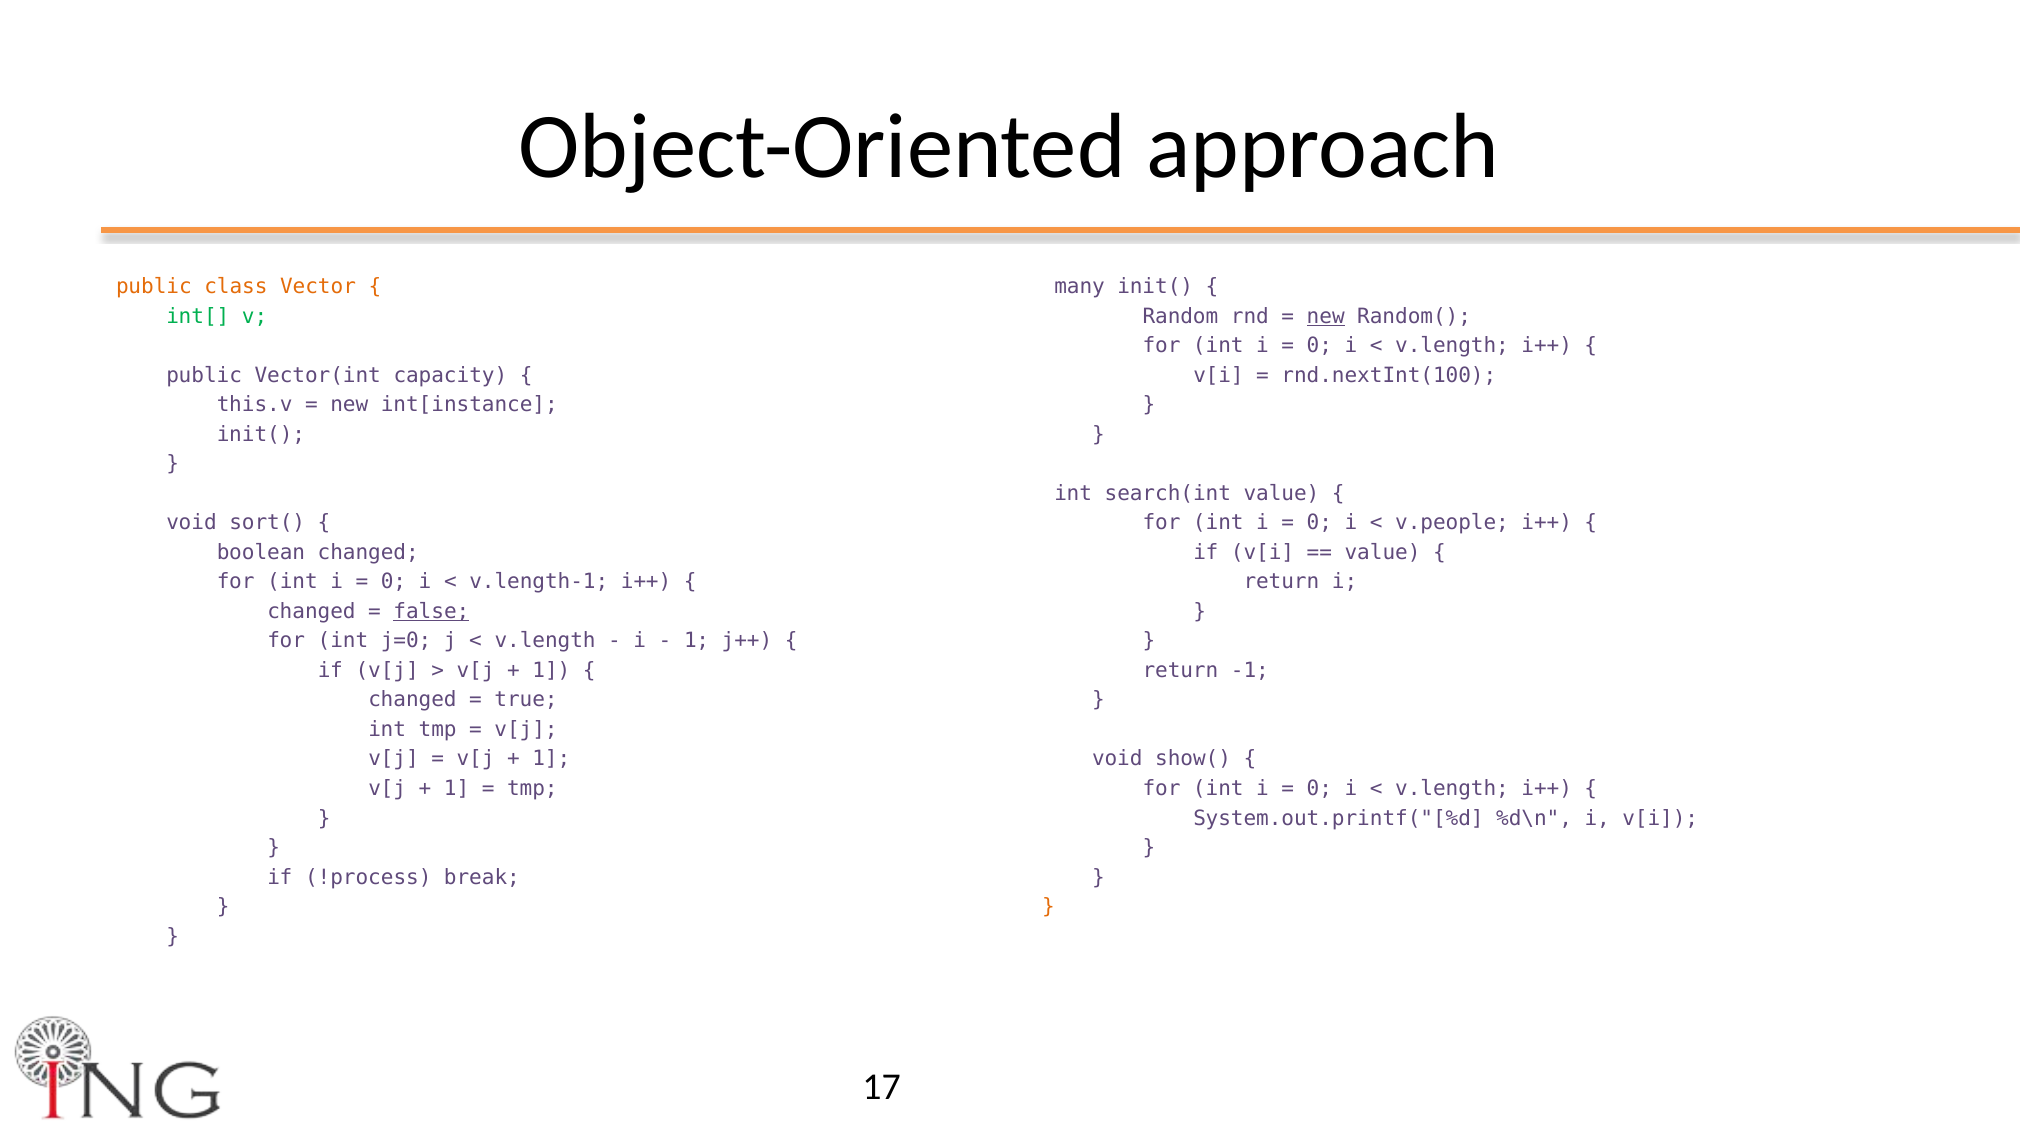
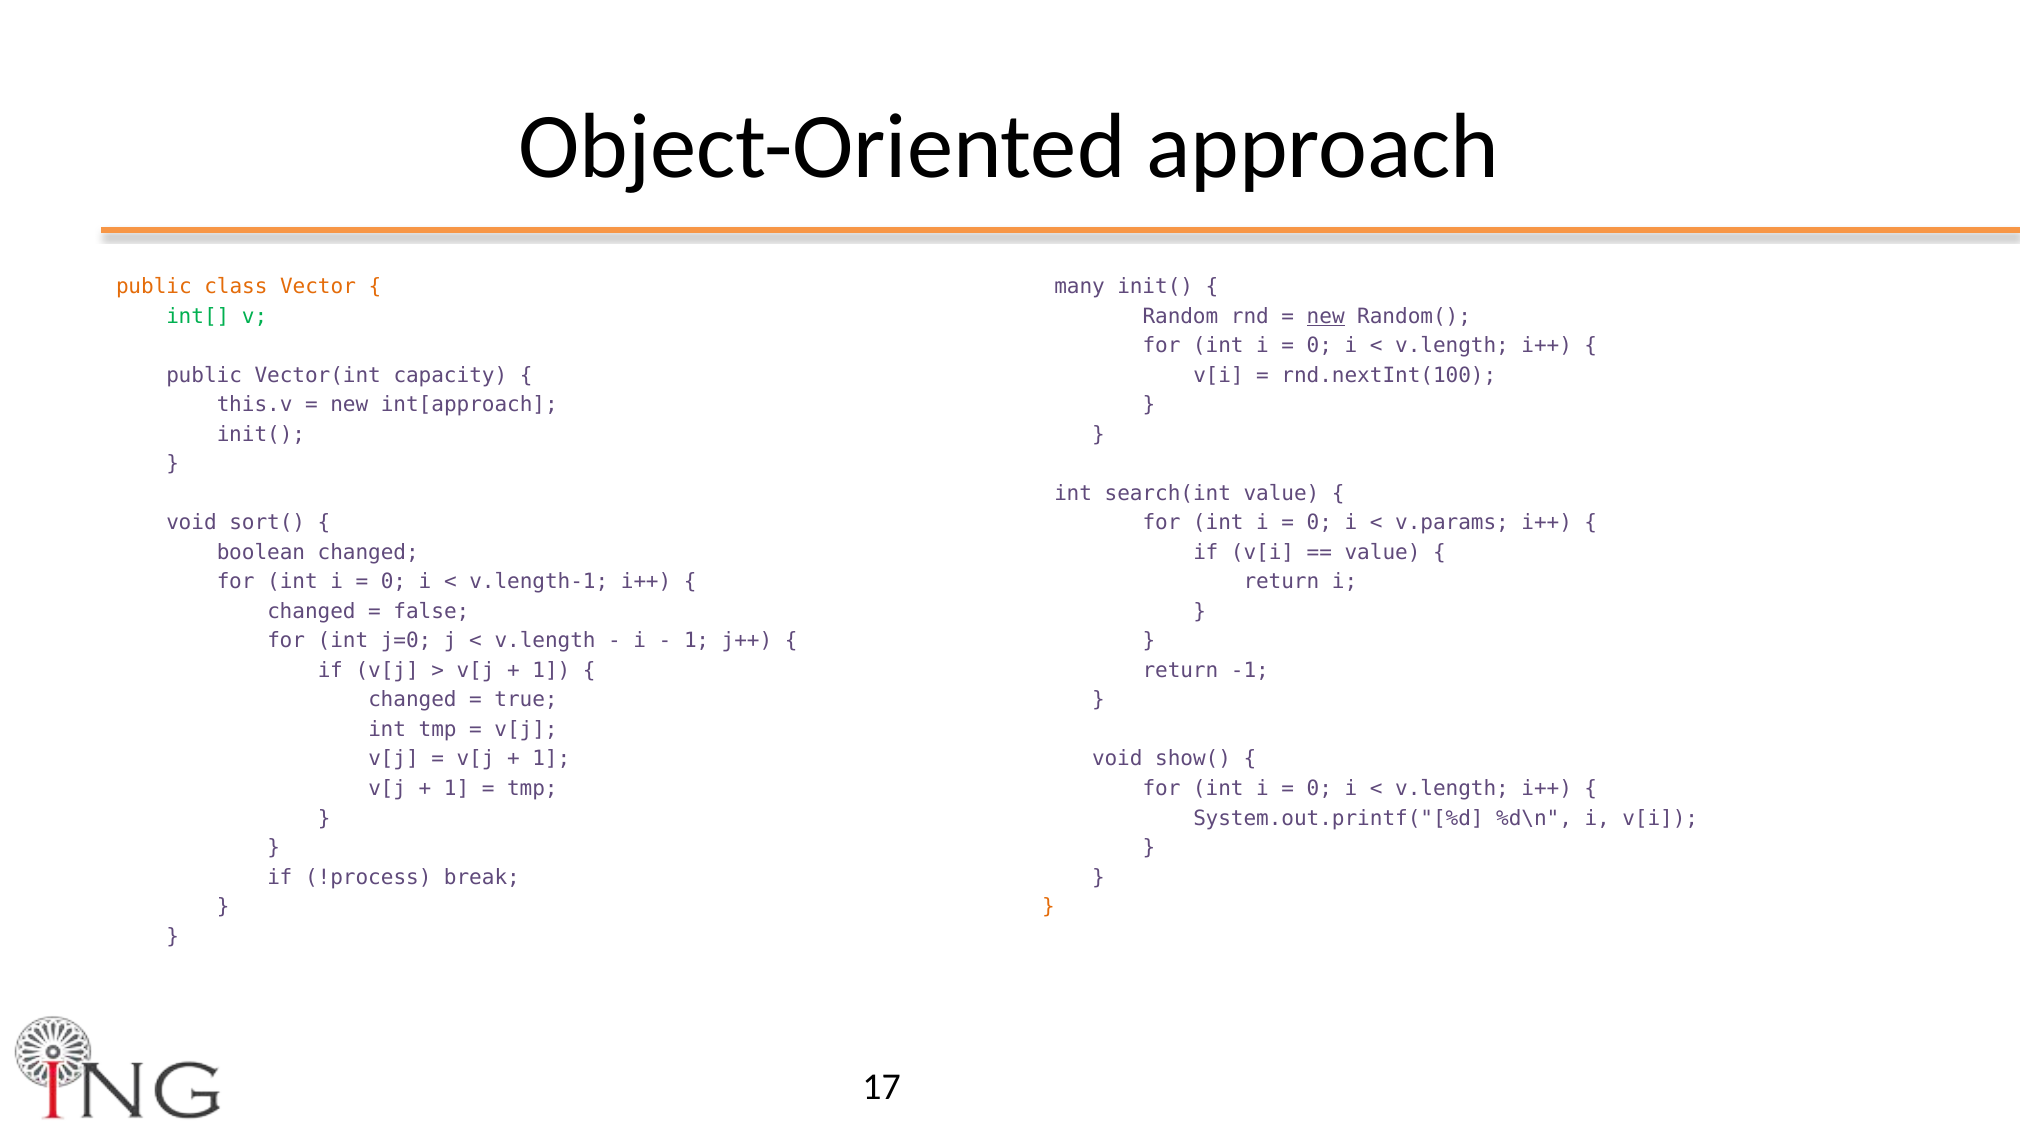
int[instance: int[instance -> int[approach
v.people: v.people -> v.params
false underline: present -> none
